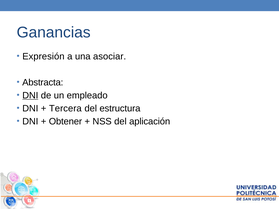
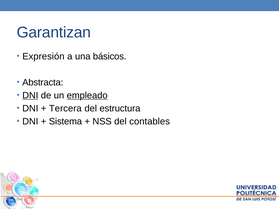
Ganancias: Ganancias -> Garantizan
asociar: asociar -> básicos
empleado underline: none -> present
Obtener: Obtener -> Sistema
aplicación: aplicación -> contables
